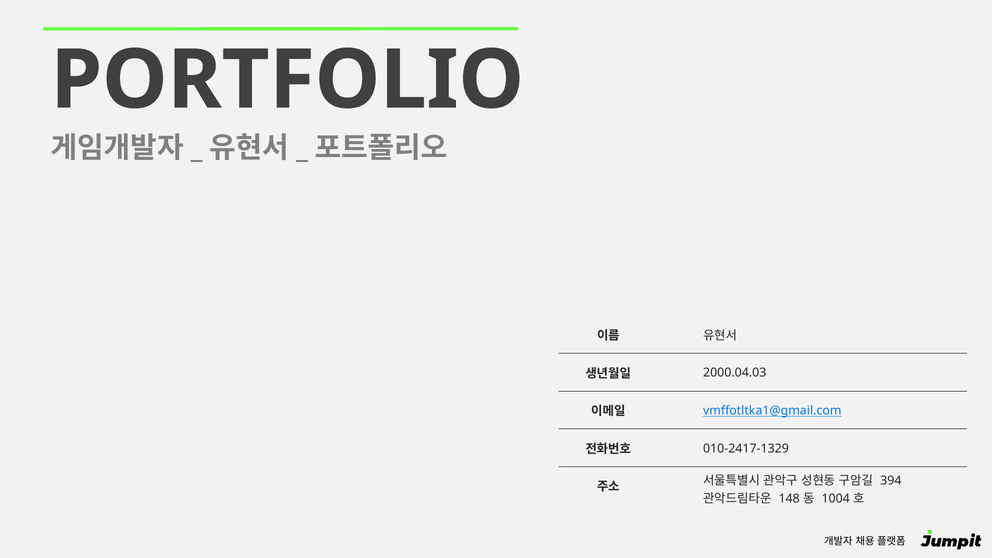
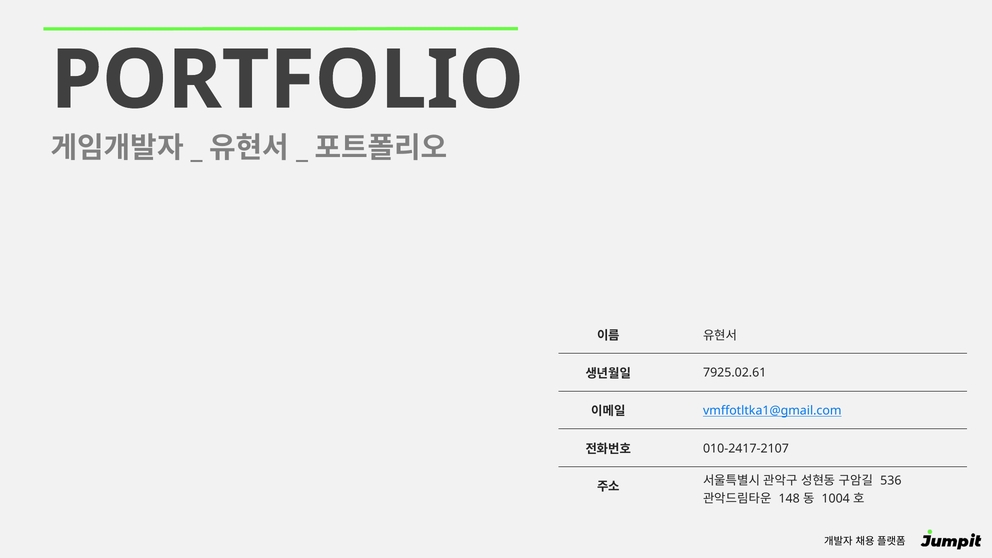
2000.04.03: 2000.04.03 -> 7925.02.61
010-2417-1329: 010-2417-1329 -> 010-2417-2107
394: 394 -> 536
